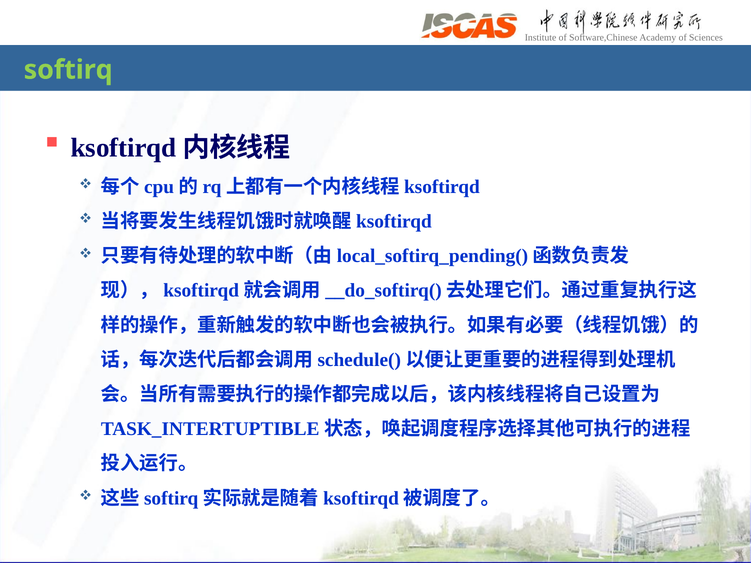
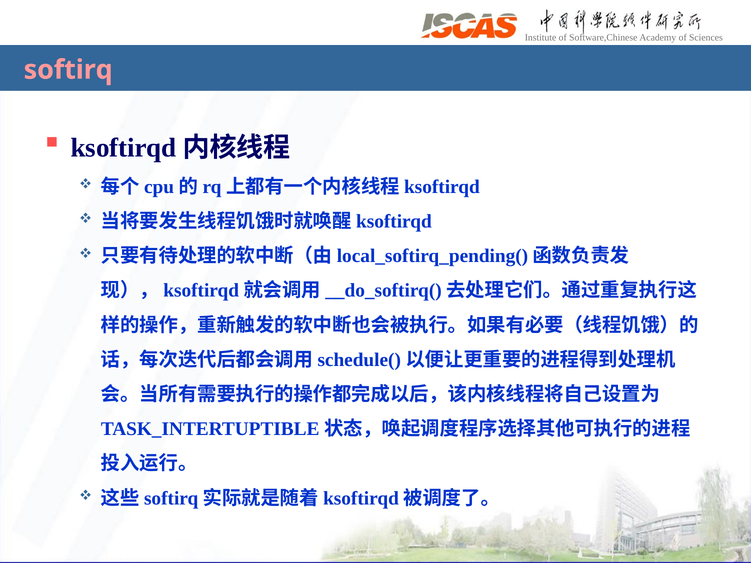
softirq colour: light green -> pink
